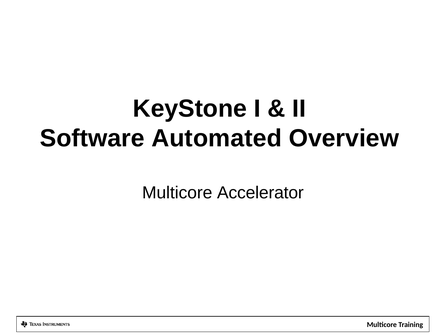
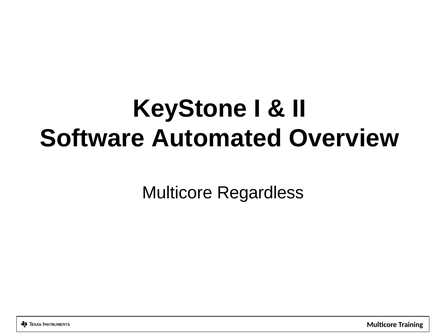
Accelerator: Accelerator -> Regardless
